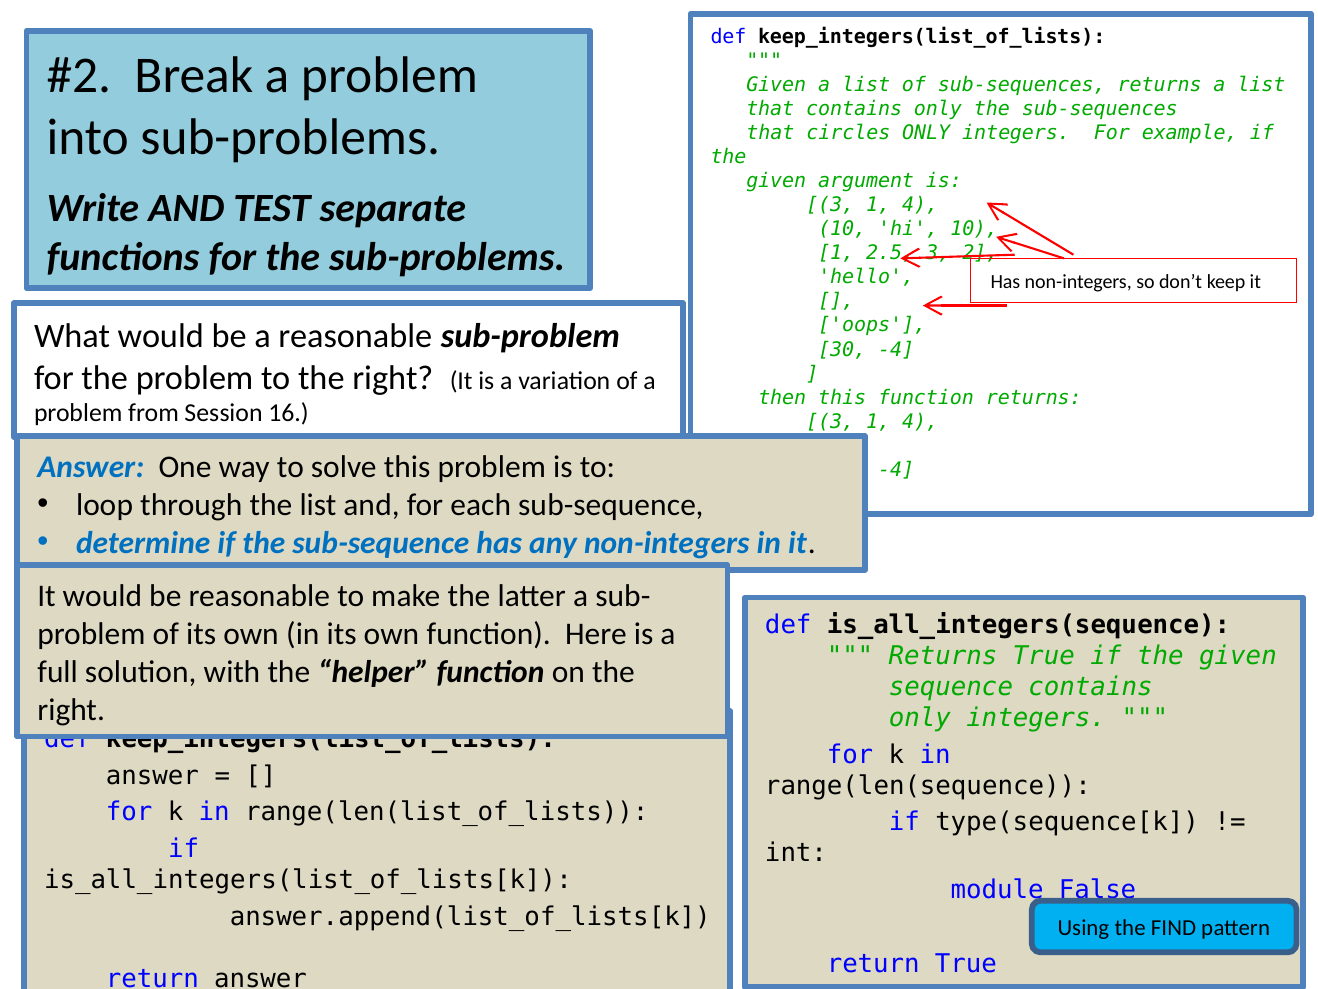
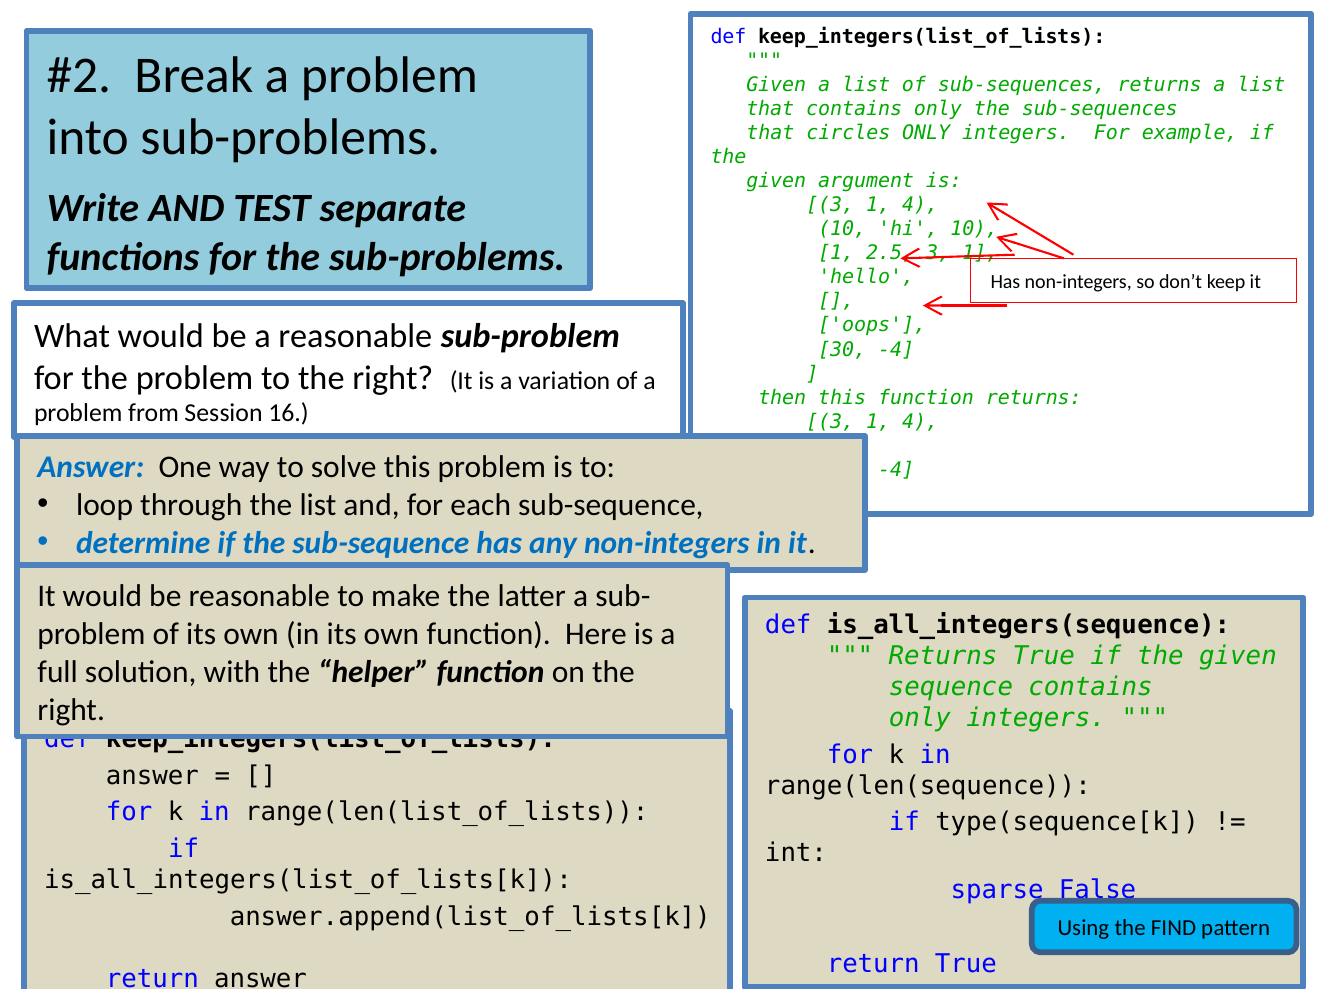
2 at (980, 253): 2 -> 1
module: module -> sparse
